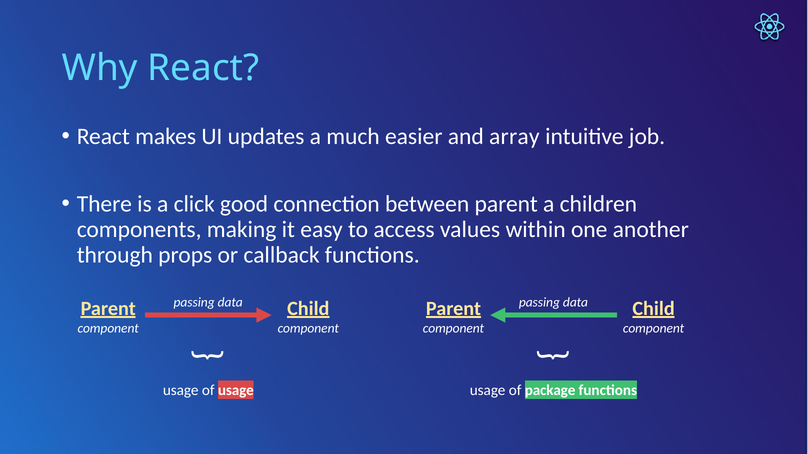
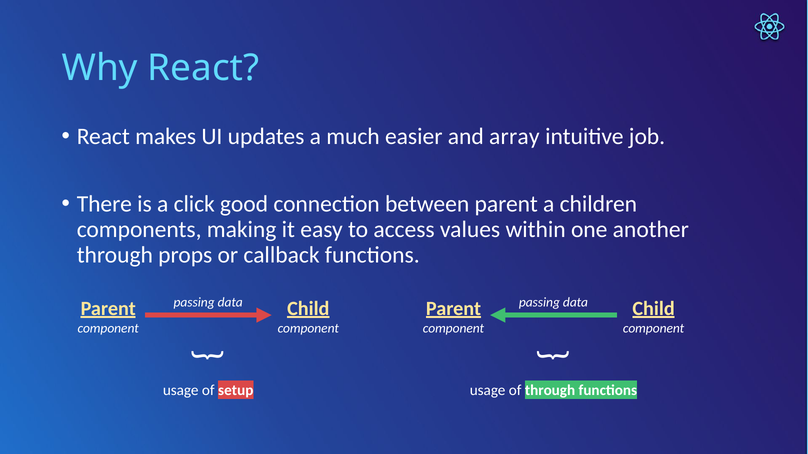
of usage: usage -> setup
of package: package -> through
